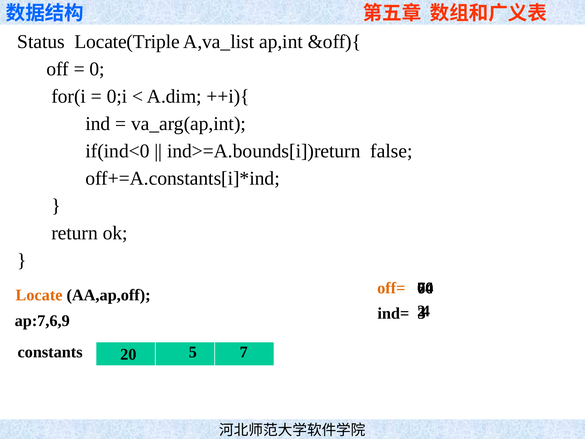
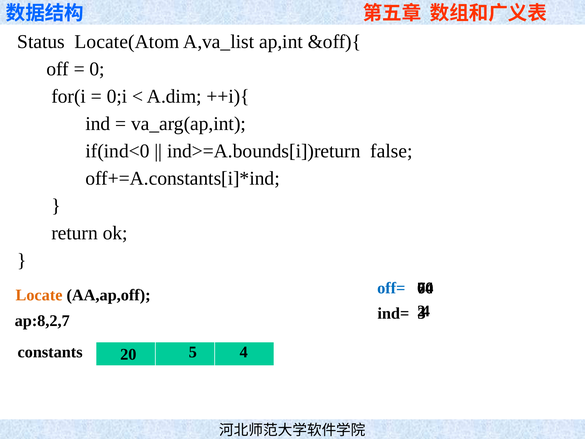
Locate(Triple: Locate(Triple -> Locate(Atom
off= colour: orange -> blue
ap:7,6,9: ap:7,6,9 -> ap:8,2,7
7: 7 -> 4
